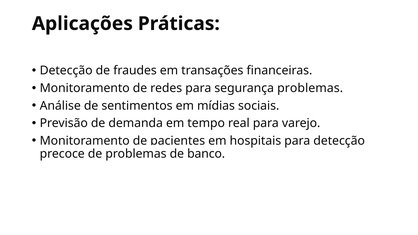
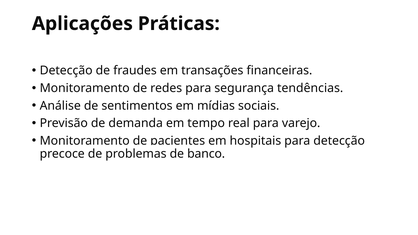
segurança problemas: problemas -> tendências
